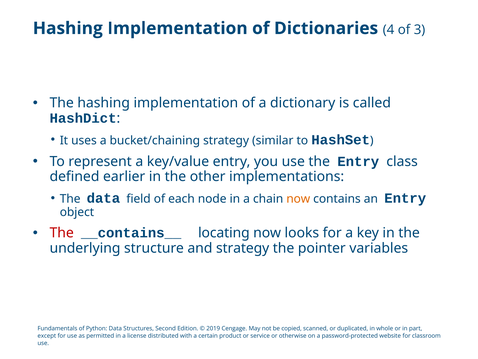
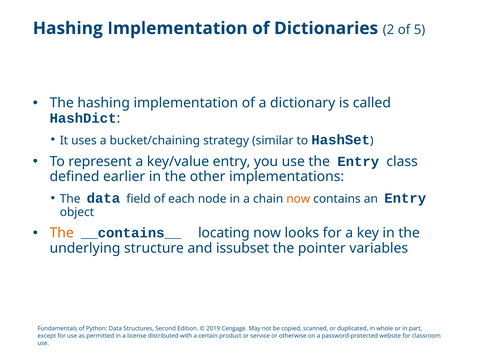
4: 4 -> 2
3: 3 -> 5
The at (62, 233) colour: red -> orange
and strategy: strategy -> issubset
